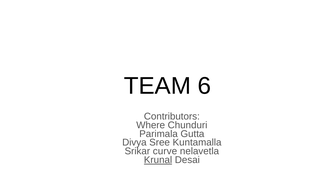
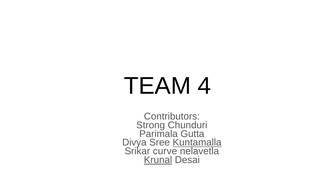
6: 6 -> 4
Where: Where -> Strong
Kuntamalla underline: none -> present
